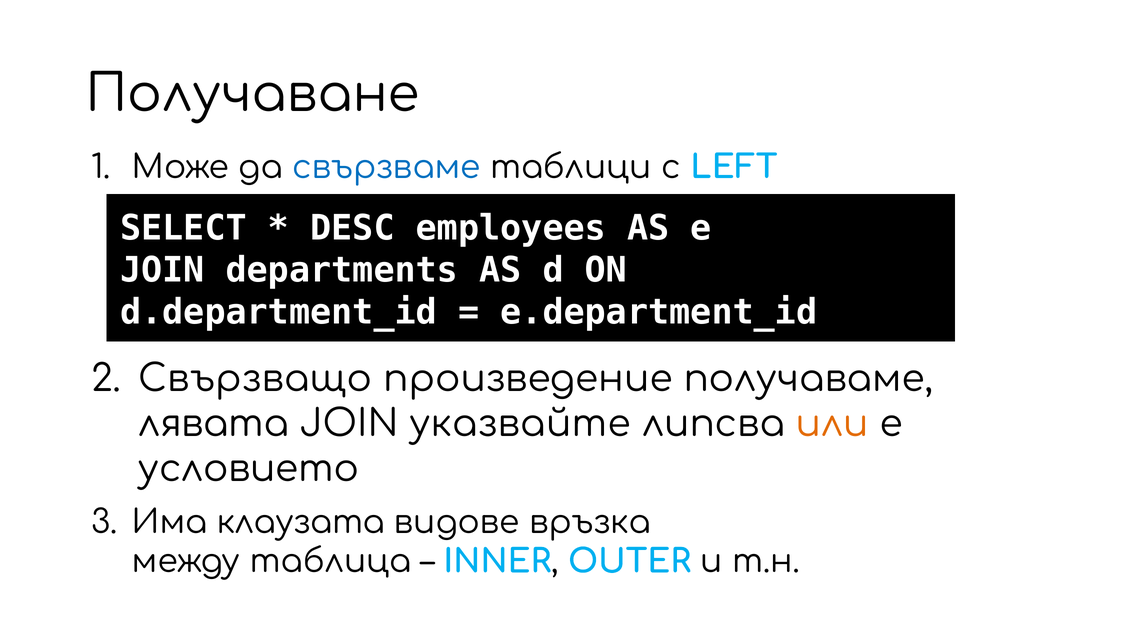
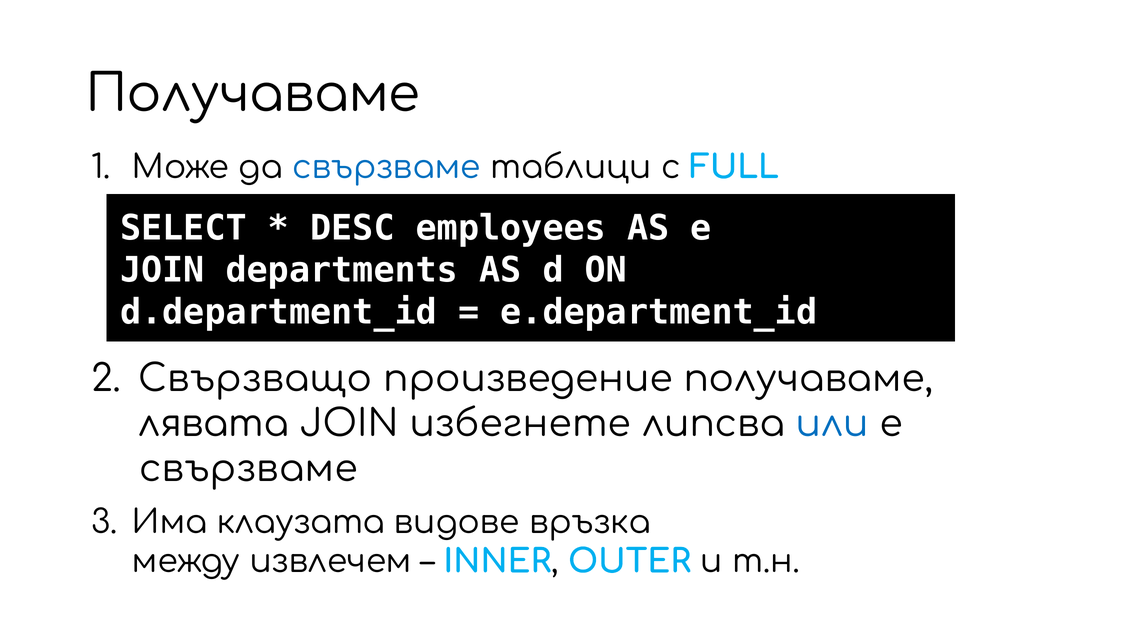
Получаване at (253, 94): Получаване -> Получаваме
LEFT: LEFT -> FULL
указвайте: указвайте -> избегнете
или colour: orange -> blue
условието at (249, 469): условието -> свързваме
таблица: таблица -> извлечем
